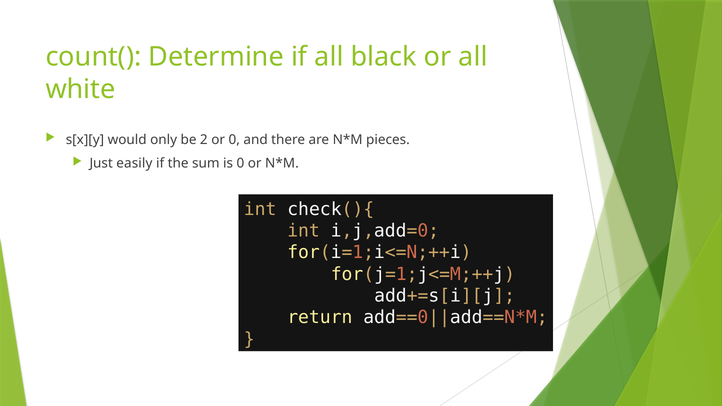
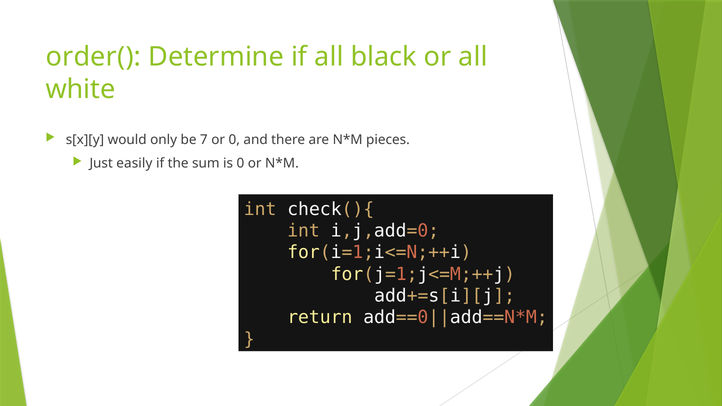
count(: count( -> order(
2: 2 -> 7
